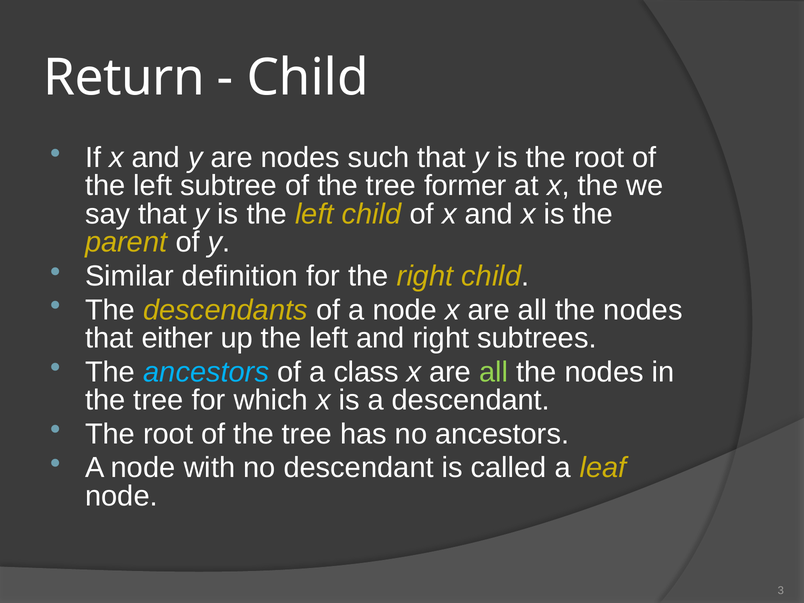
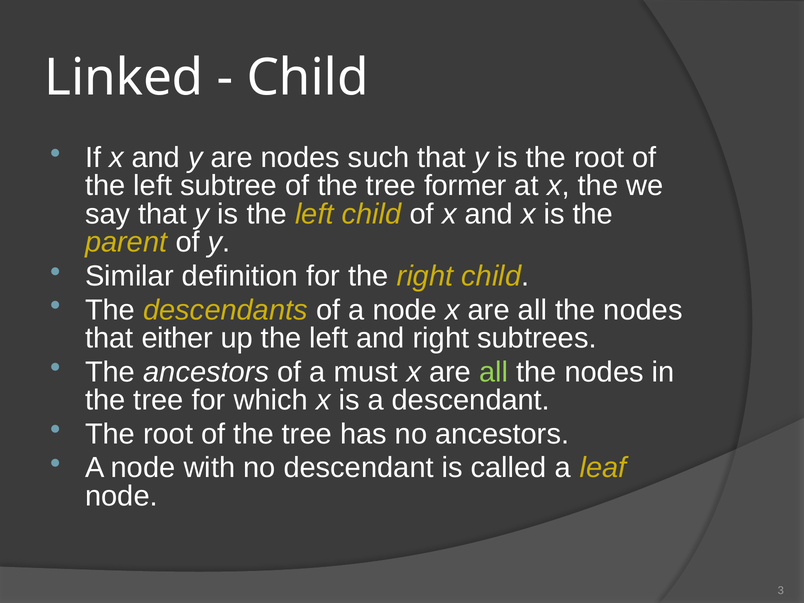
Return: Return -> Linked
ancestors at (206, 372) colour: light blue -> white
class: class -> must
